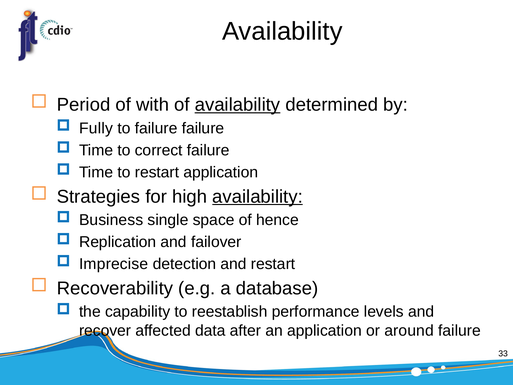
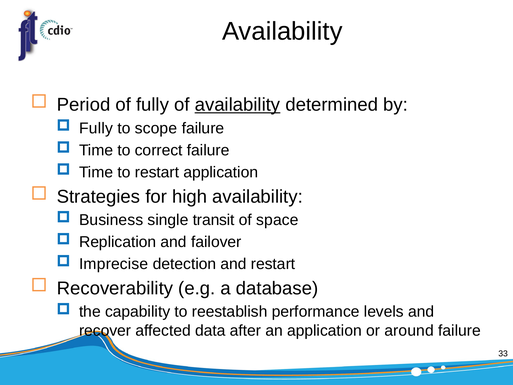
of with: with -> fully
to failure: failure -> scope
availability at (258, 196) underline: present -> none
space: space -> transit
hence: hence -> space
